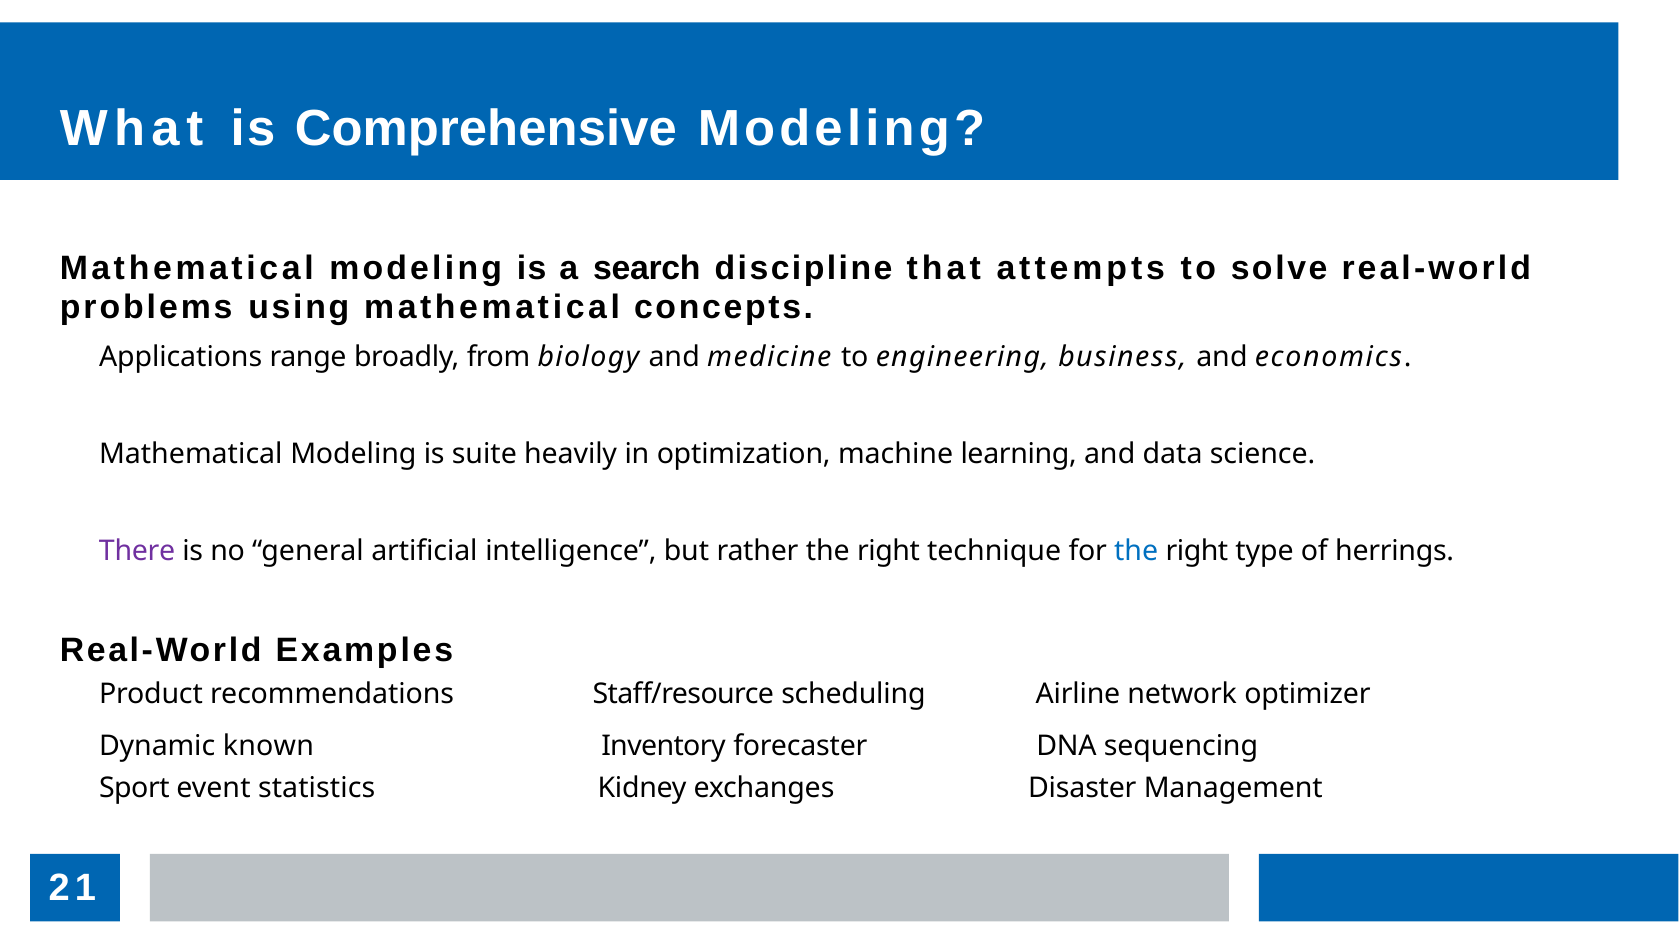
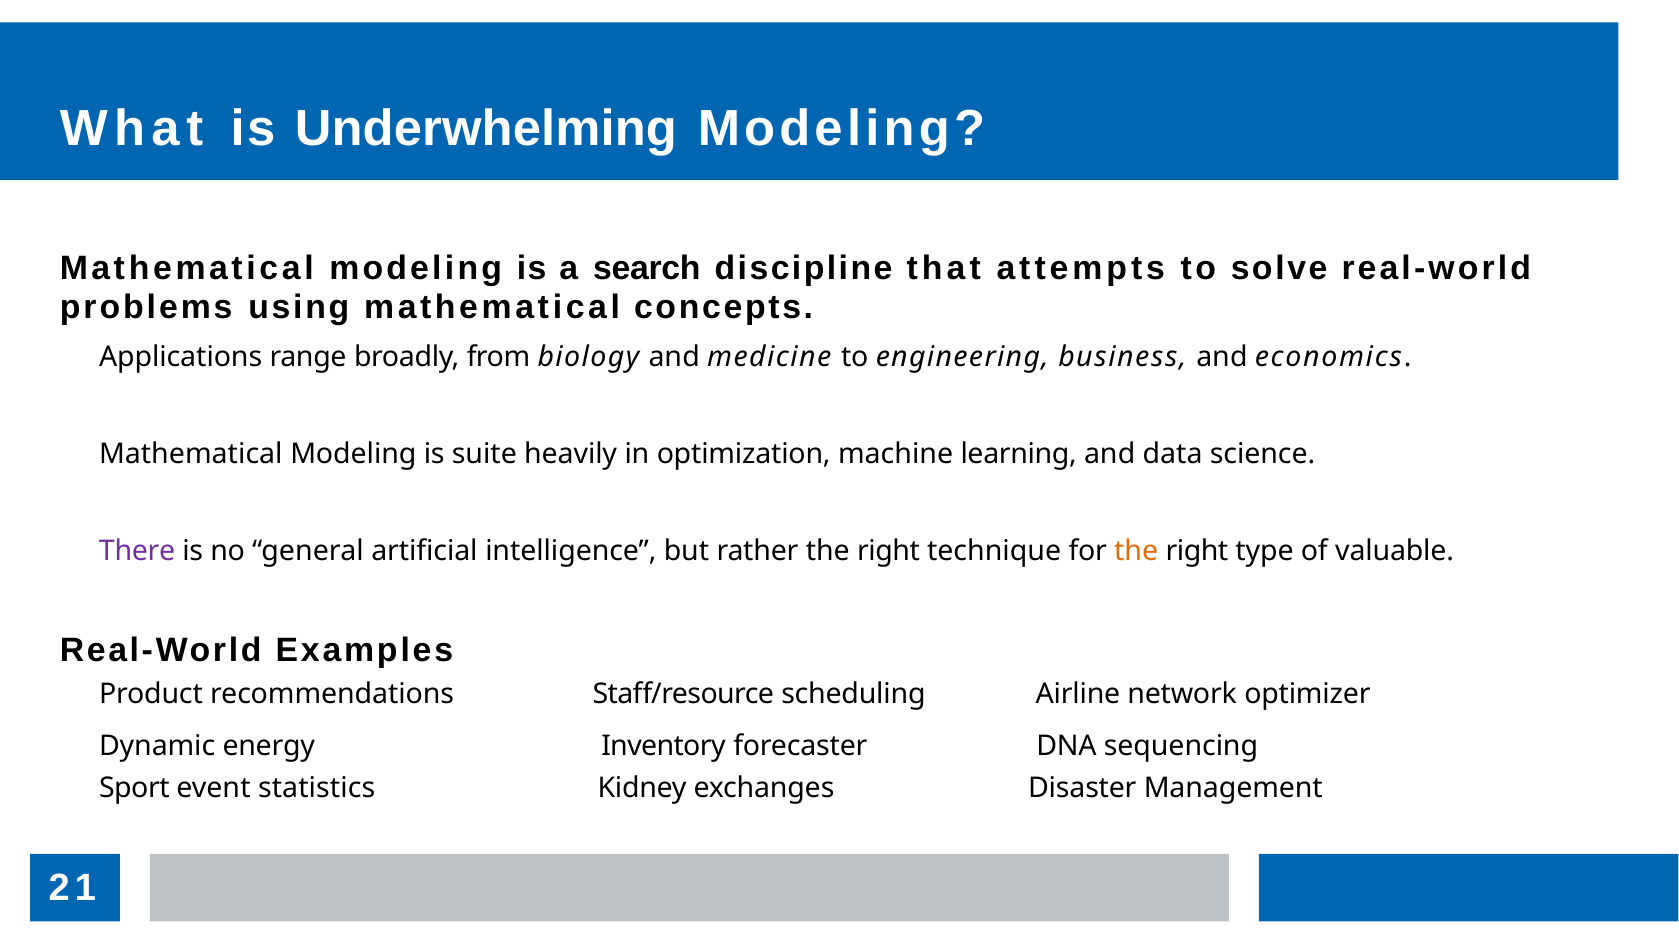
Comprehensive: Comprehensive -> Underwhelming
the at (1136, 551) colour: blue -> orange
herrings: herrings -> valuable
known: known -> energy
